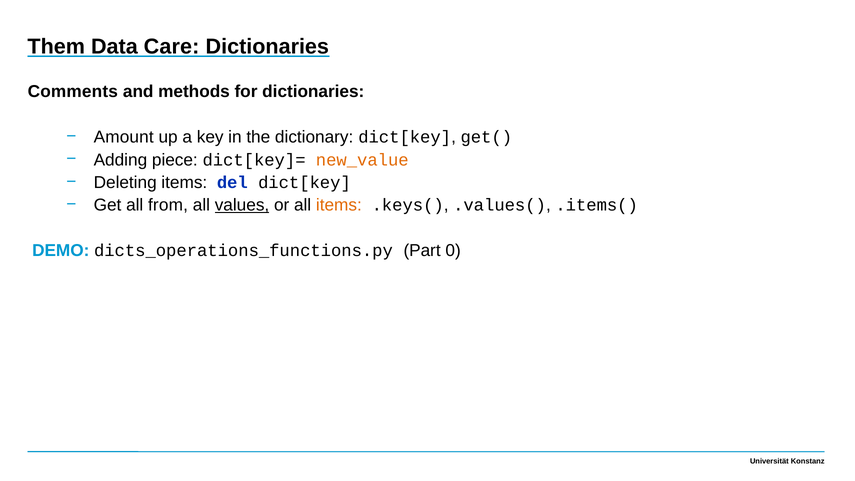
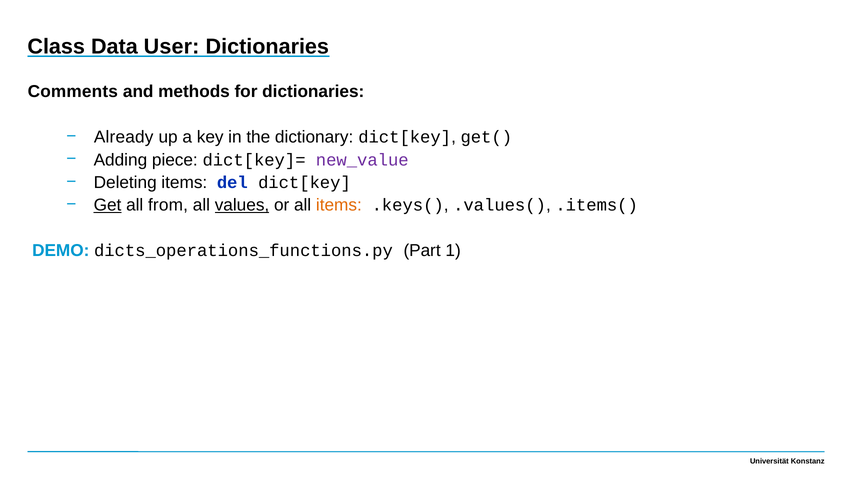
Them: Them -> Class
Care: Care -> User
Amount: Amount -> Already
new_value colour: orange -> purple
Get underline: none -> present
0: 0 -> 1
